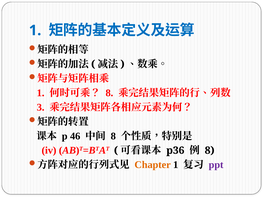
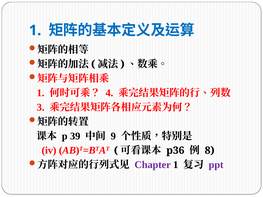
8 at (109, 93): 8 -> 4
46: 46 -> 39
8 at (113, 136): 8 -> 9
Chapter colour: orange -> purple
